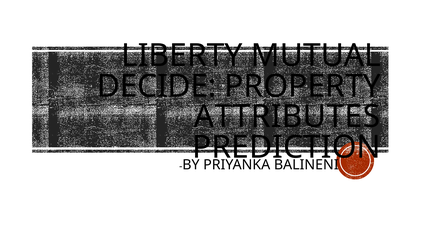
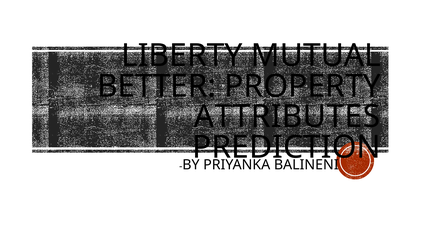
DECIDE: DECIDE -> BETTER
